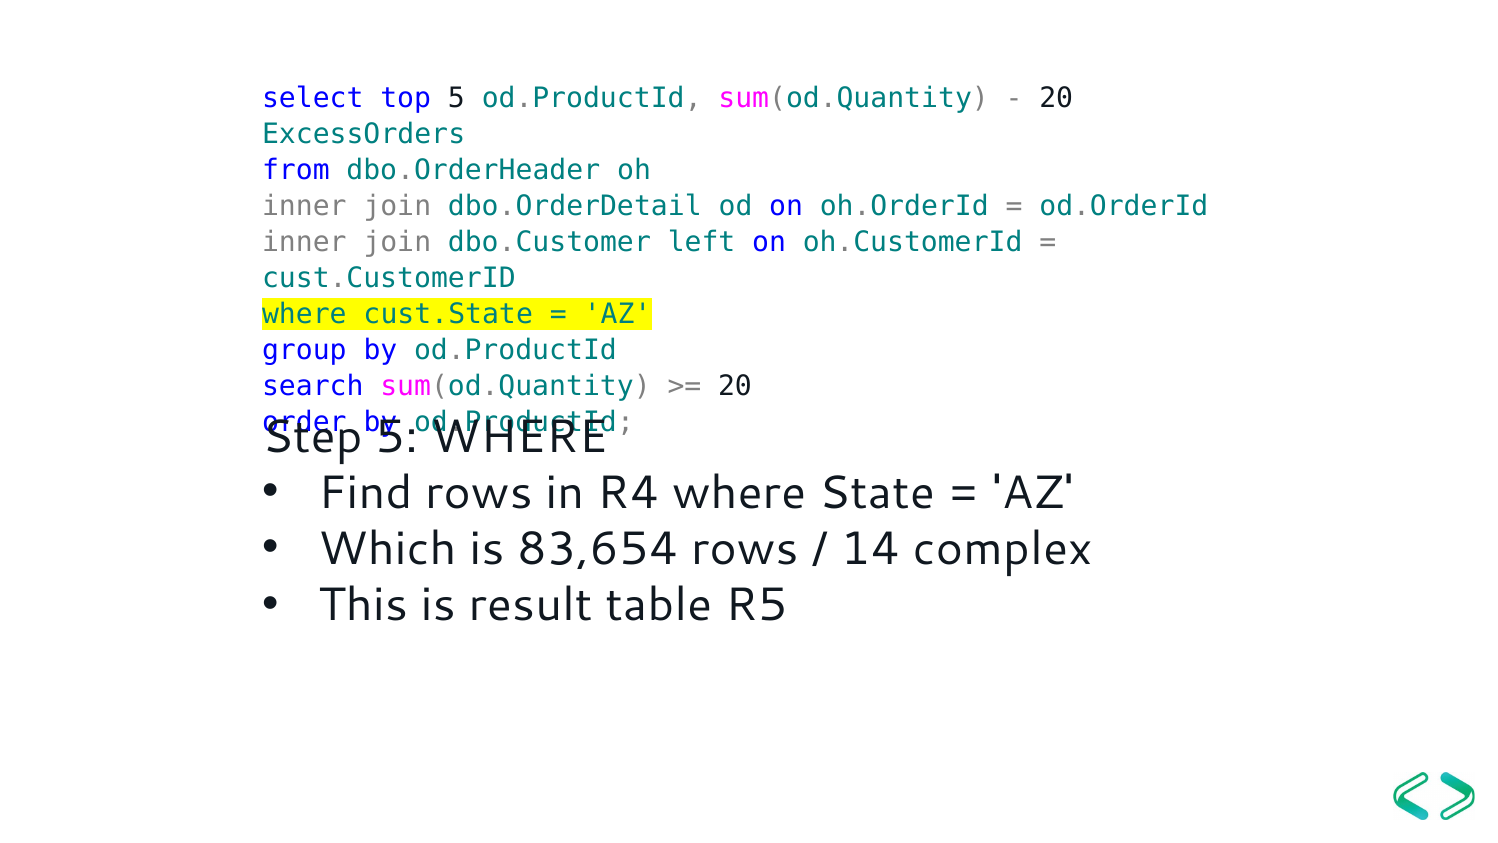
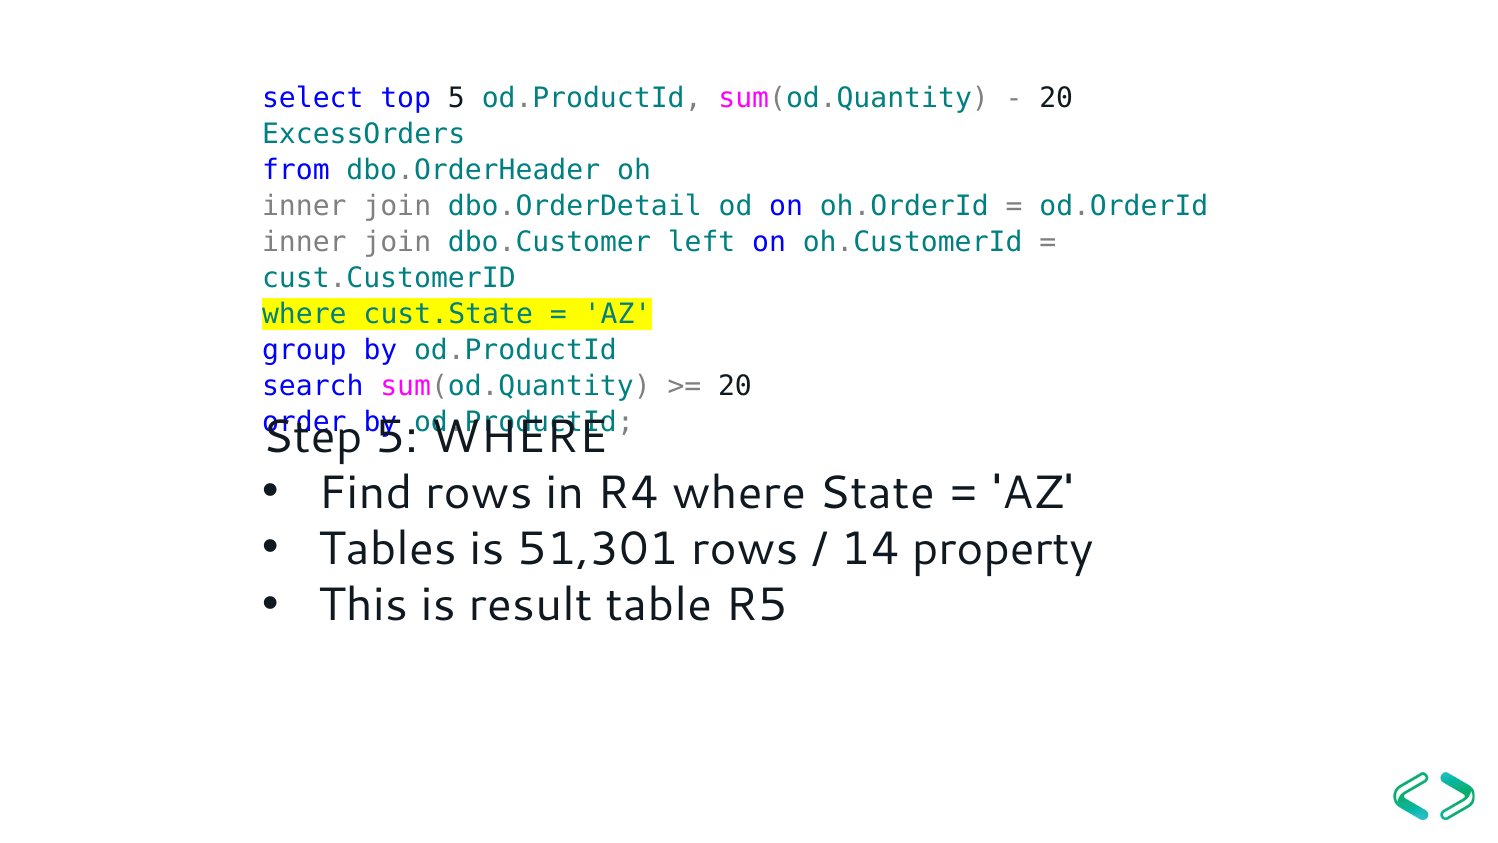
Which: Which -> Tables
83,654: 83,654 -> 51,301
complex: complex -> property
